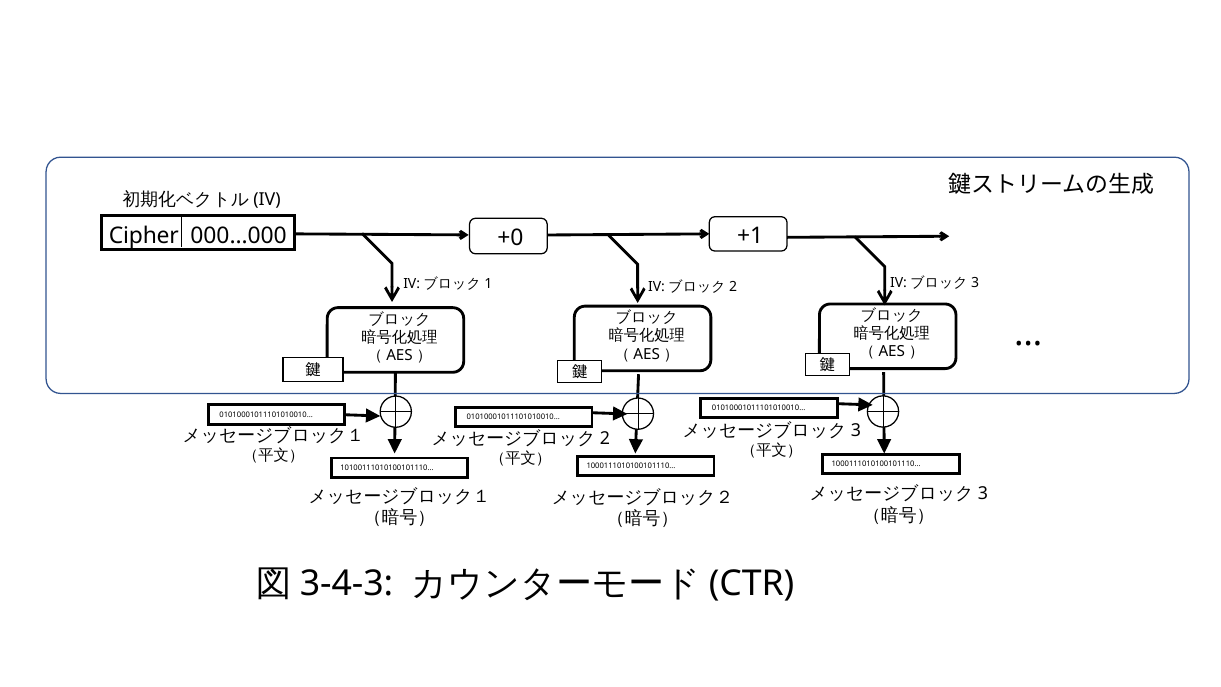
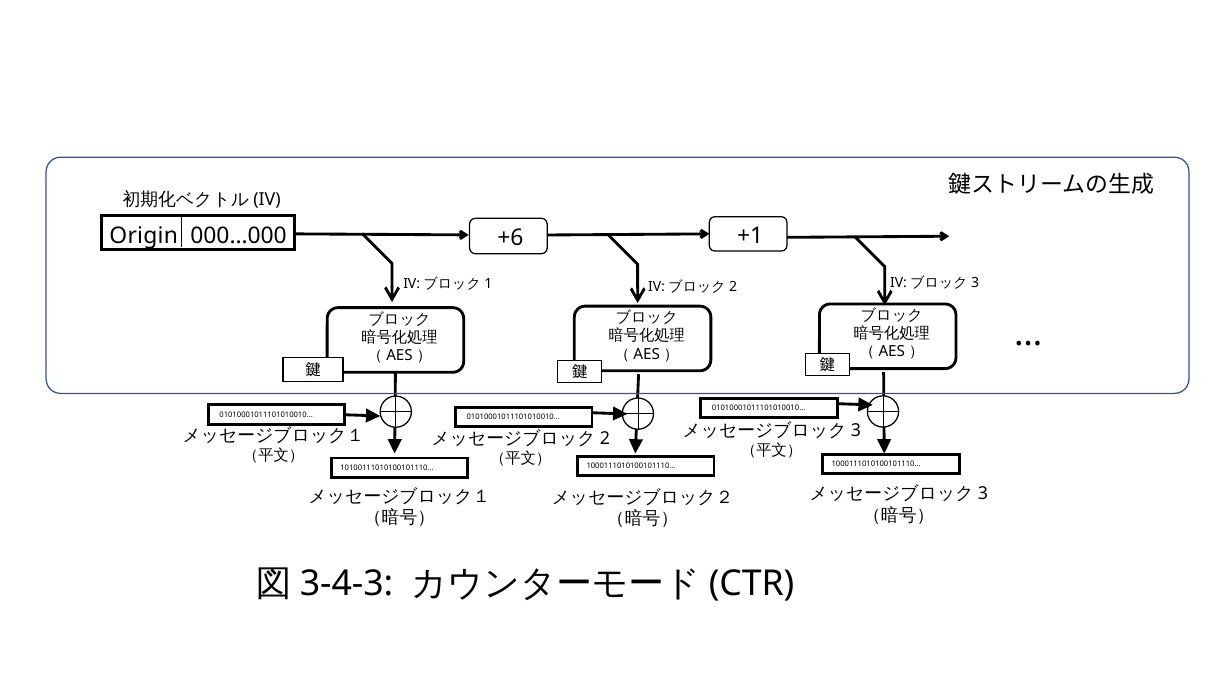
Cipher: Cipher -> Origin
+0: +0 -> +6
